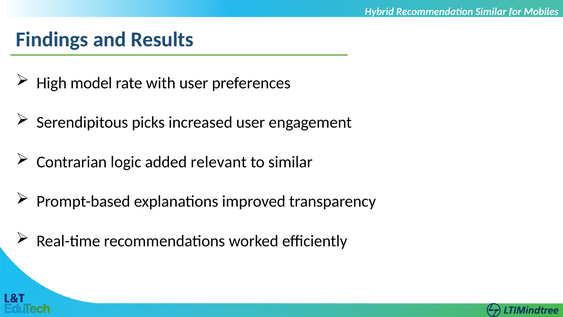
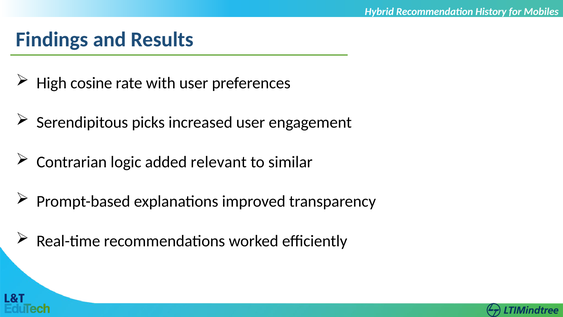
Recommendation Similar: Similar -> History
model: model -> cosine
